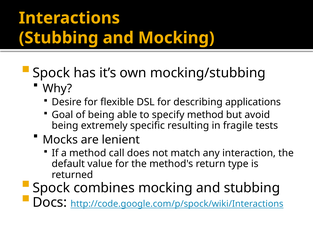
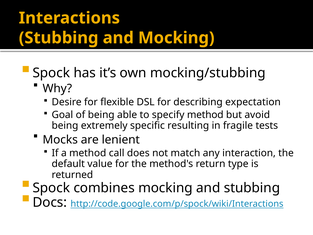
applications: applications -> expectation
